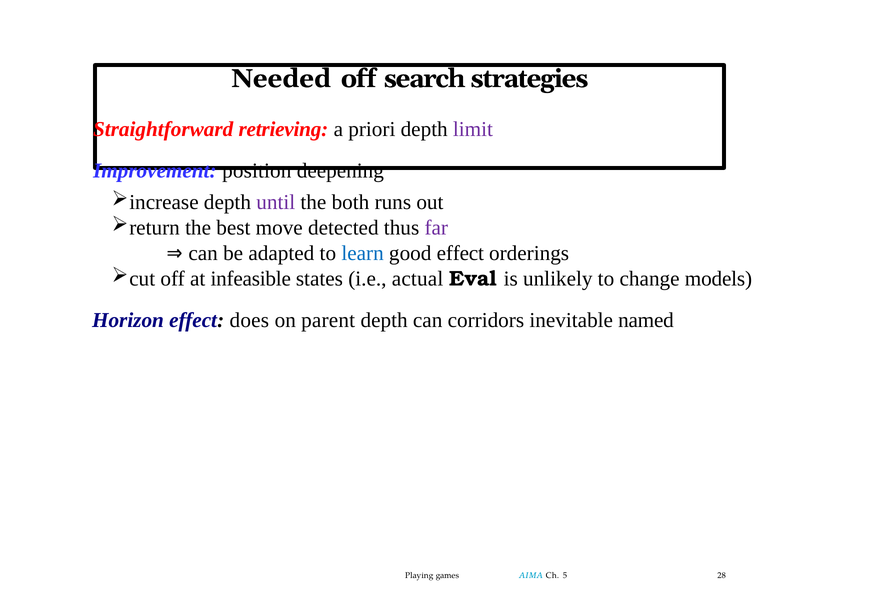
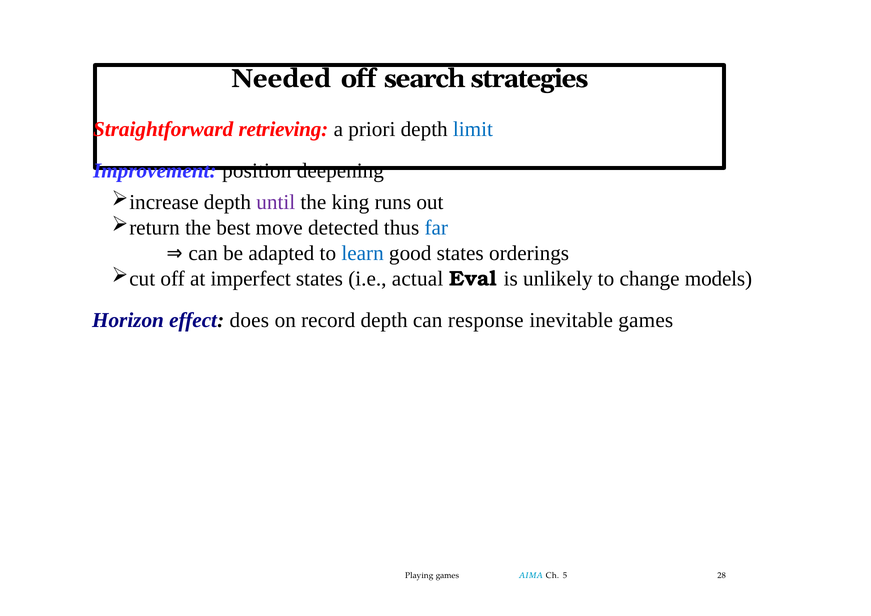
limit colour: purple -> blue
both: both -> king
far colour: purple -> blue
good effect: effect -> states
infeasible: infeasible -> imperfect
parent: parent -> record
corridors: corridors -> response
inevitable named: named -> games
